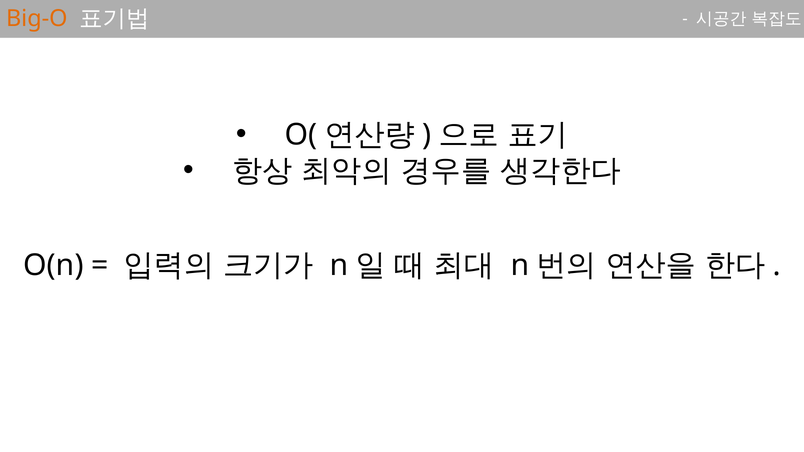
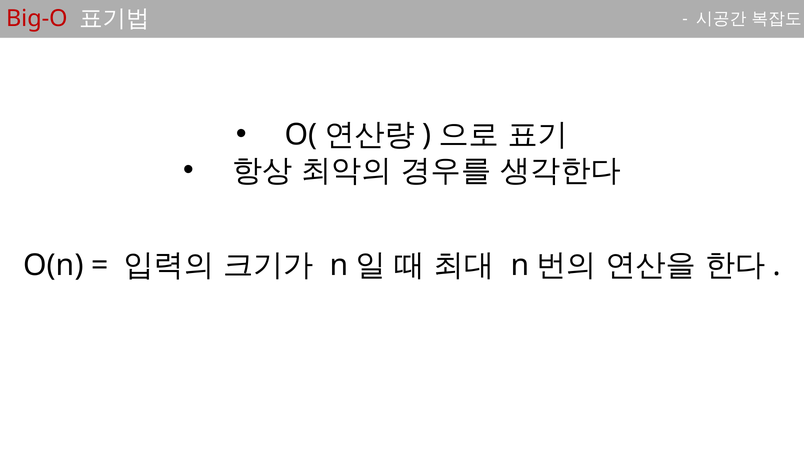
Big-O colour: orange -> red
